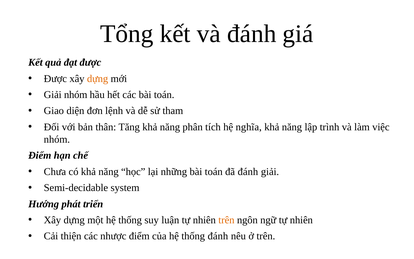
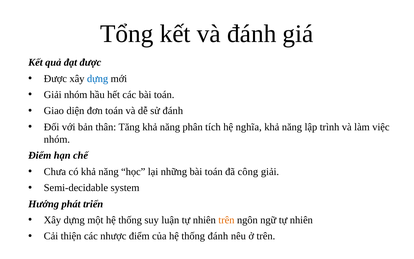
dựng at (98, 79) colour: orange -> blue
đơn lệnh: lệnh -> toán
sử tham: tham -> đánh
đã đánh: đánh -> công
